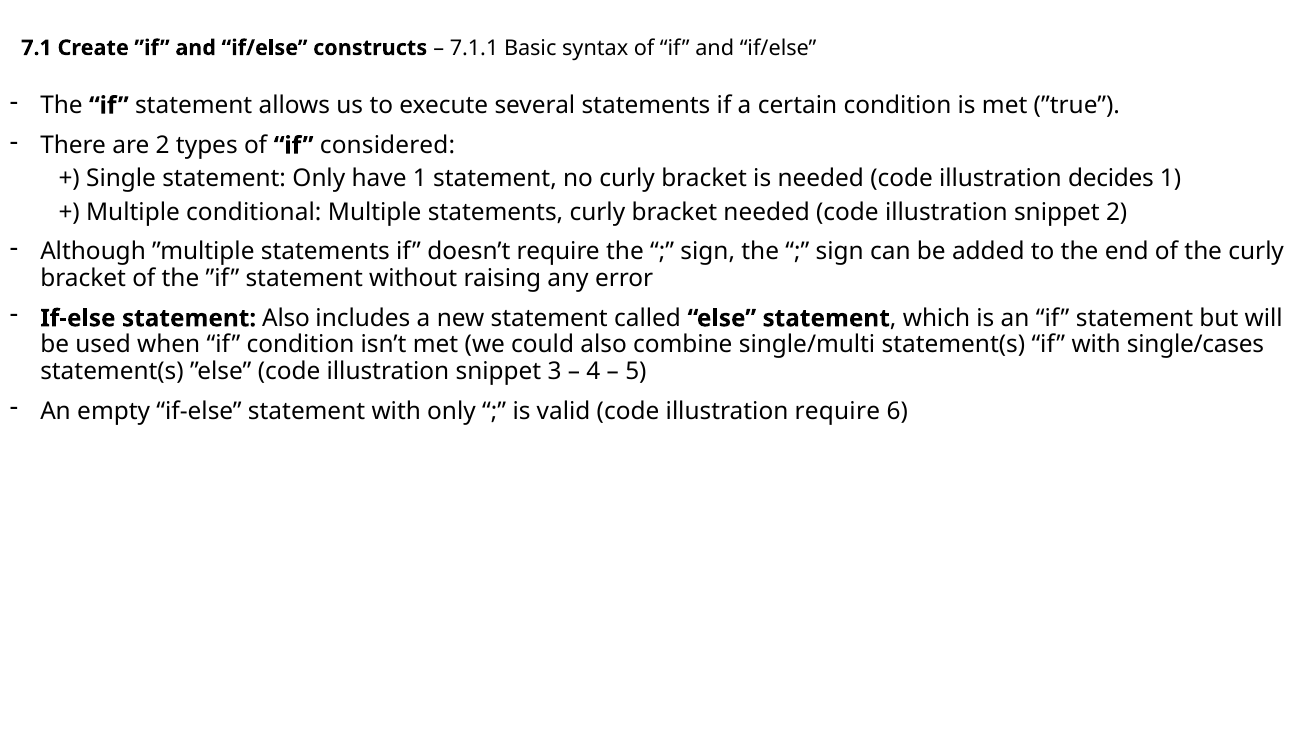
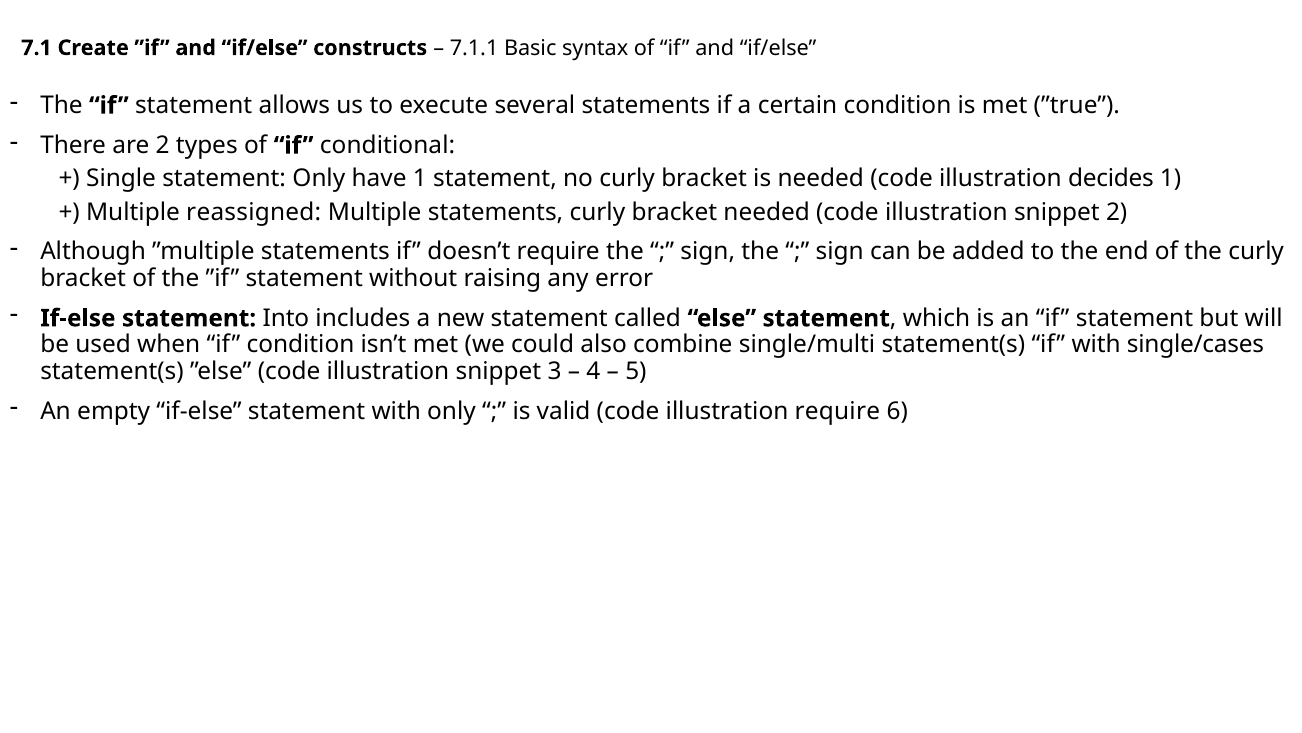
considered: considered -> conditional
conditional: conditional -> reassigned
statement Also: Also -> Into
